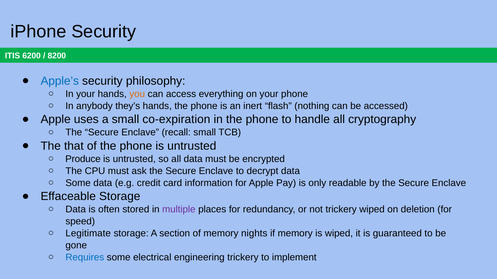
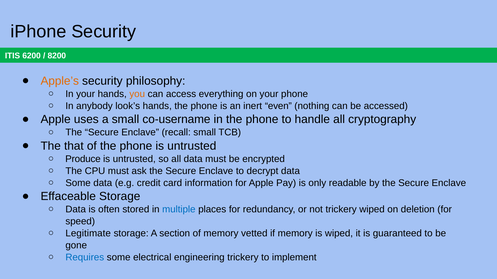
Apple’s colour: blue -> orange
they’s: they’s -> look’s
flash: flash -> even
co-expiration: co-expiration -> co-username
multiple colour: purple -> blue
nights: nights -> vetted
